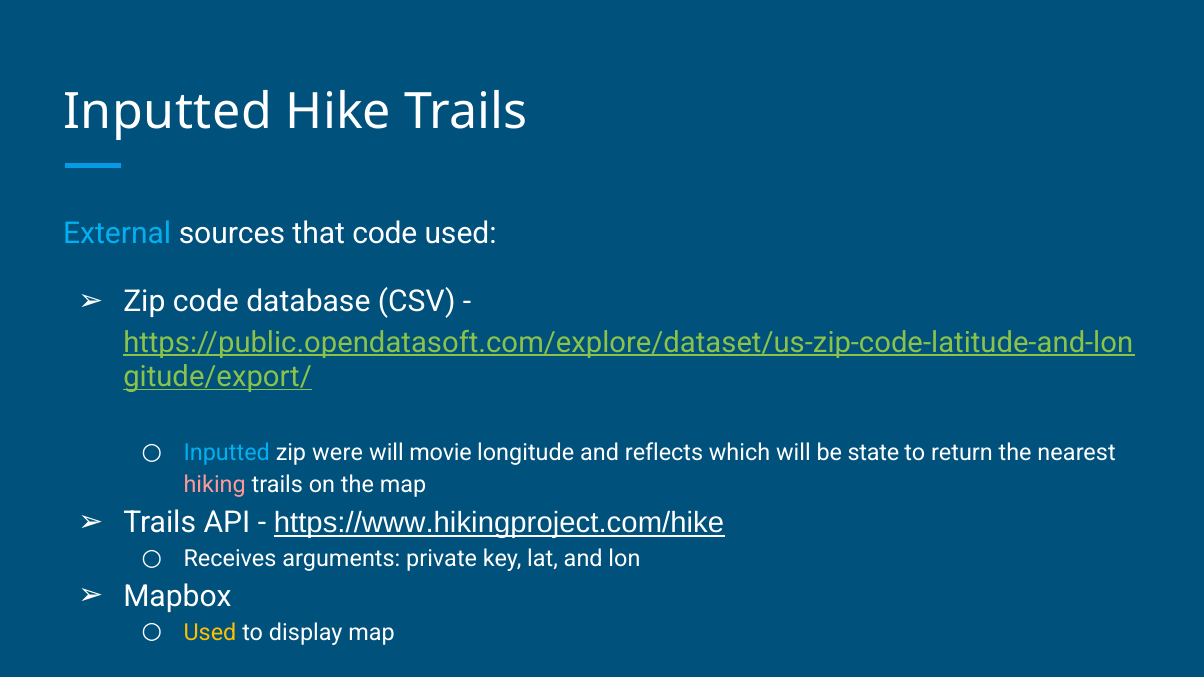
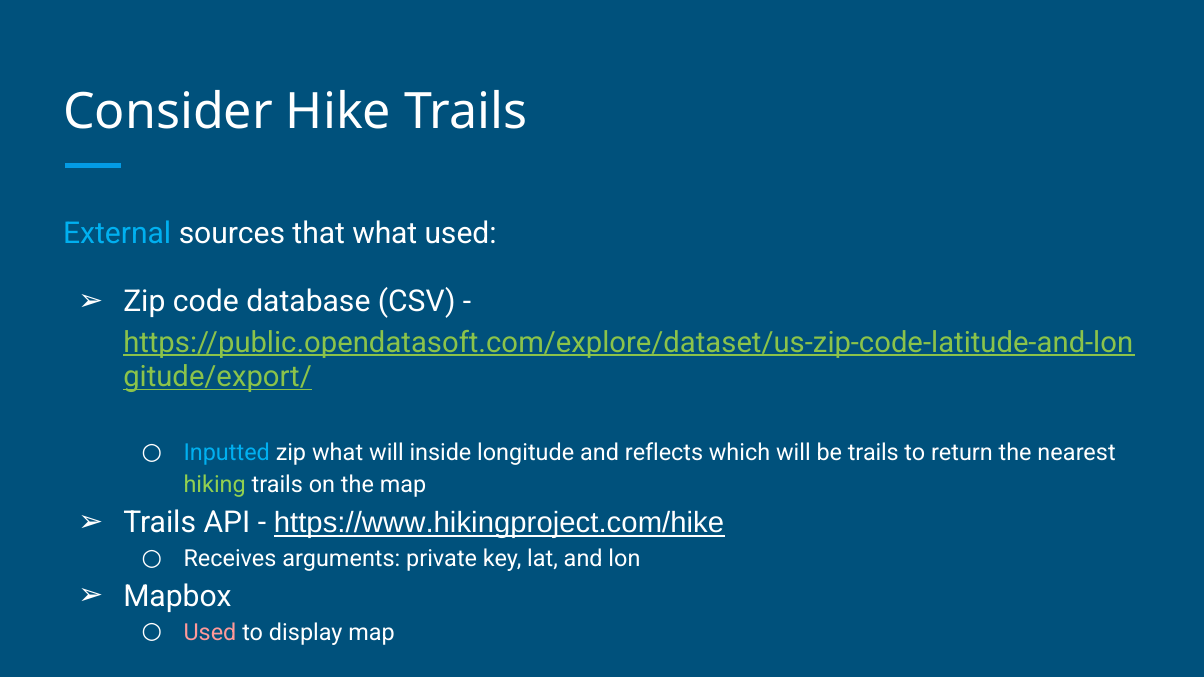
Inputted at (168, 112): Inputted -> Consider
that code: code -> what
zip were: were -> what
movie: movie -> inside
be state: state -> trails
hiking colour: pink -> light green
Used at (210, 633) colour: yellow -> pink
